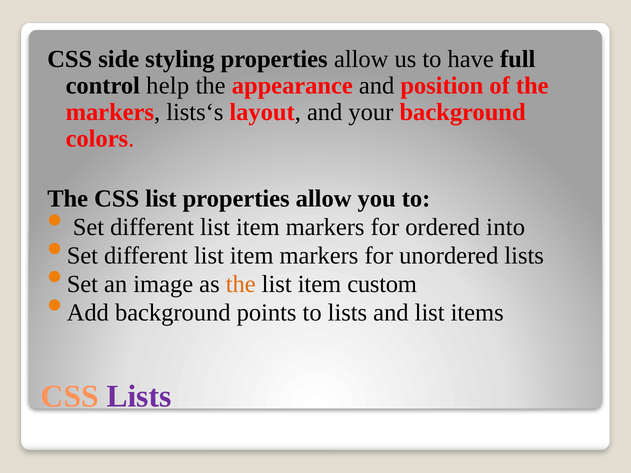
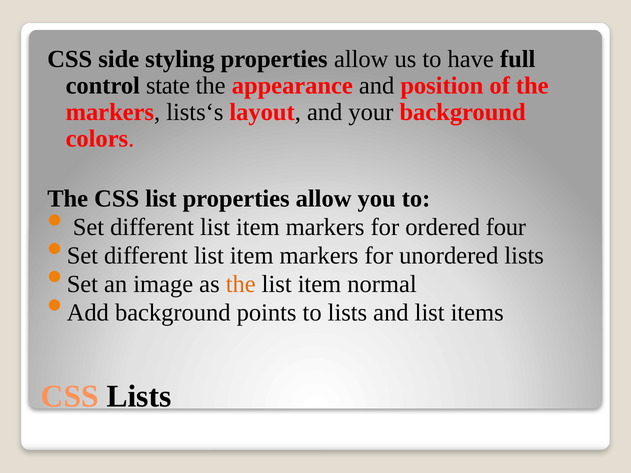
help: help -> state
into: into -> four
custom: custom -> normal
Lists at (139, 397) colour: purple -> black
